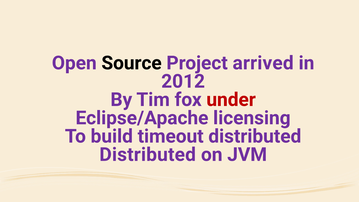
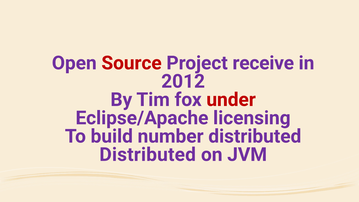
Source colour: black -> red
arrived: arrived -> receive
timeout: timeout -> number
